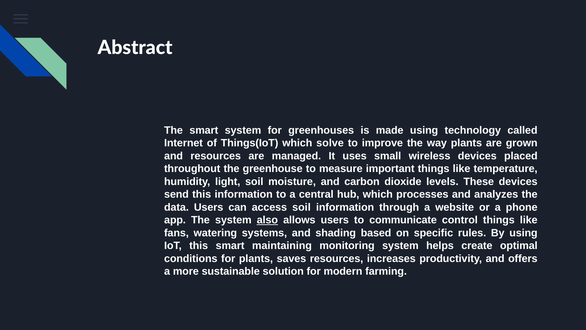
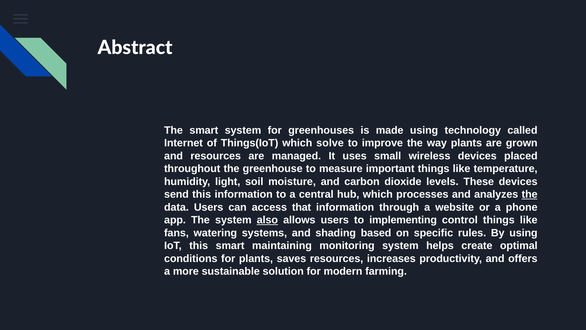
the at (530, 194) underline: none -> present
access soil: soil -> that
communicate: communicate -> implementing
